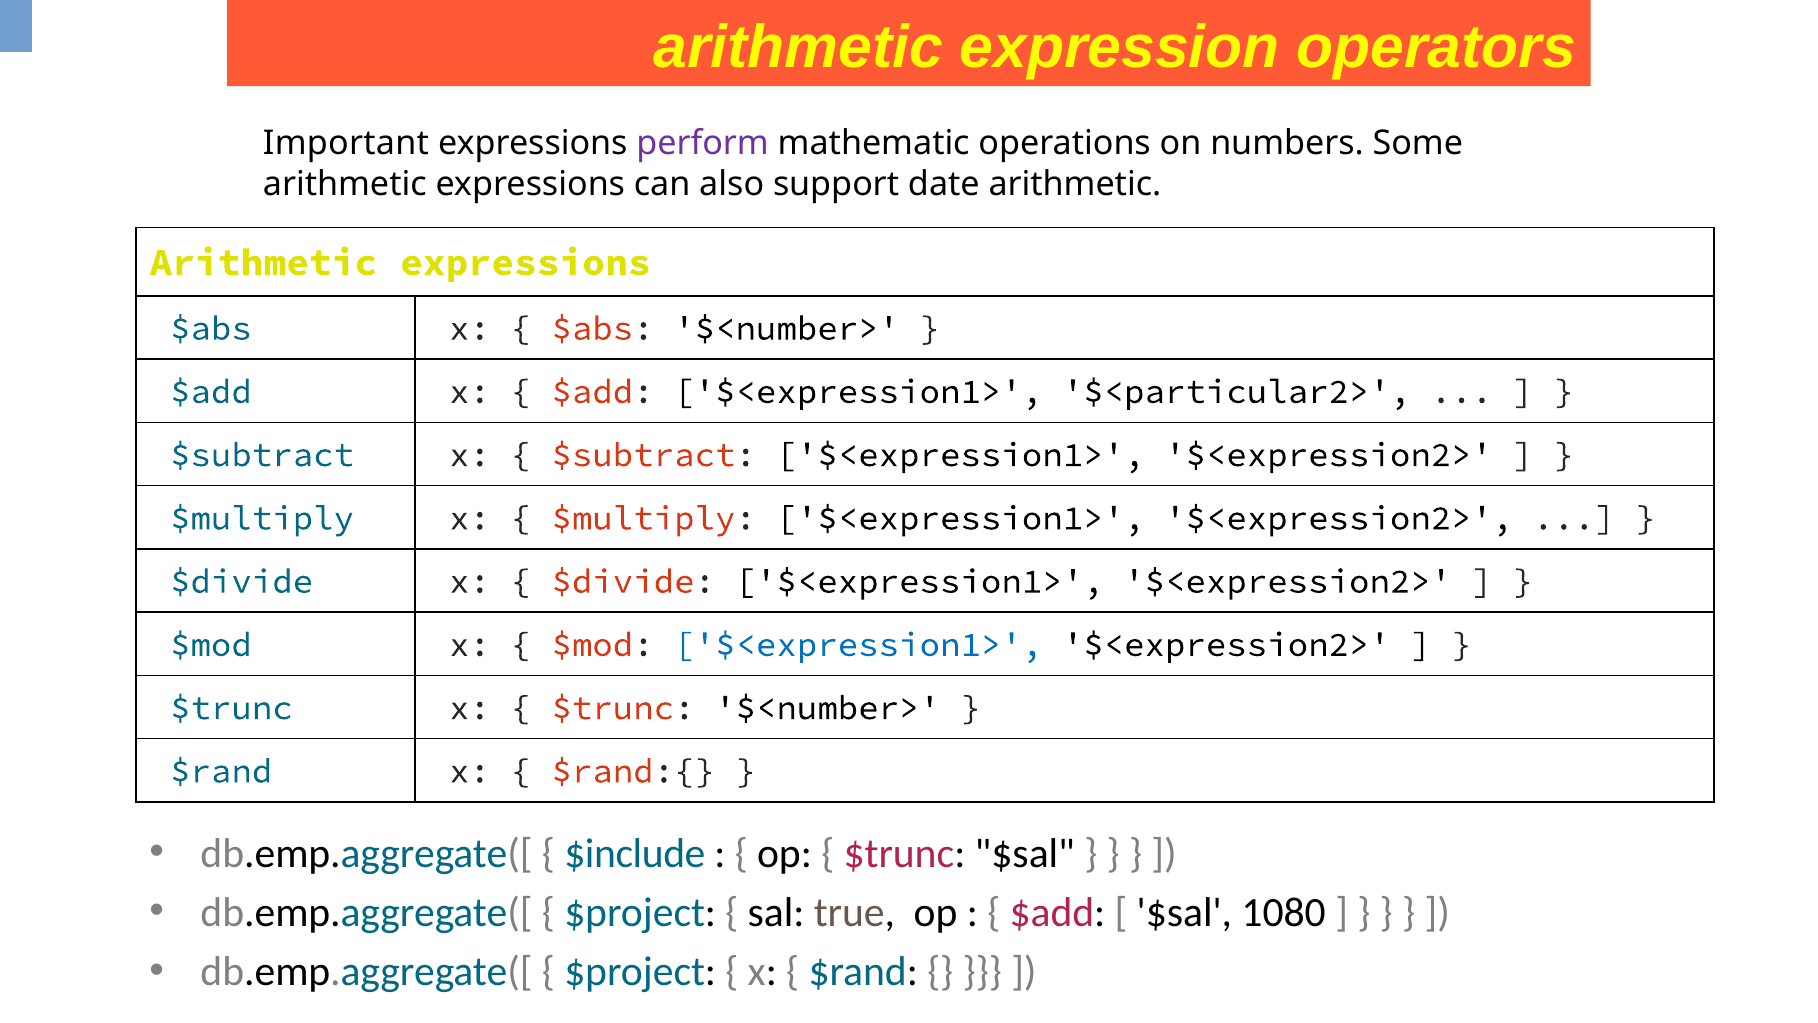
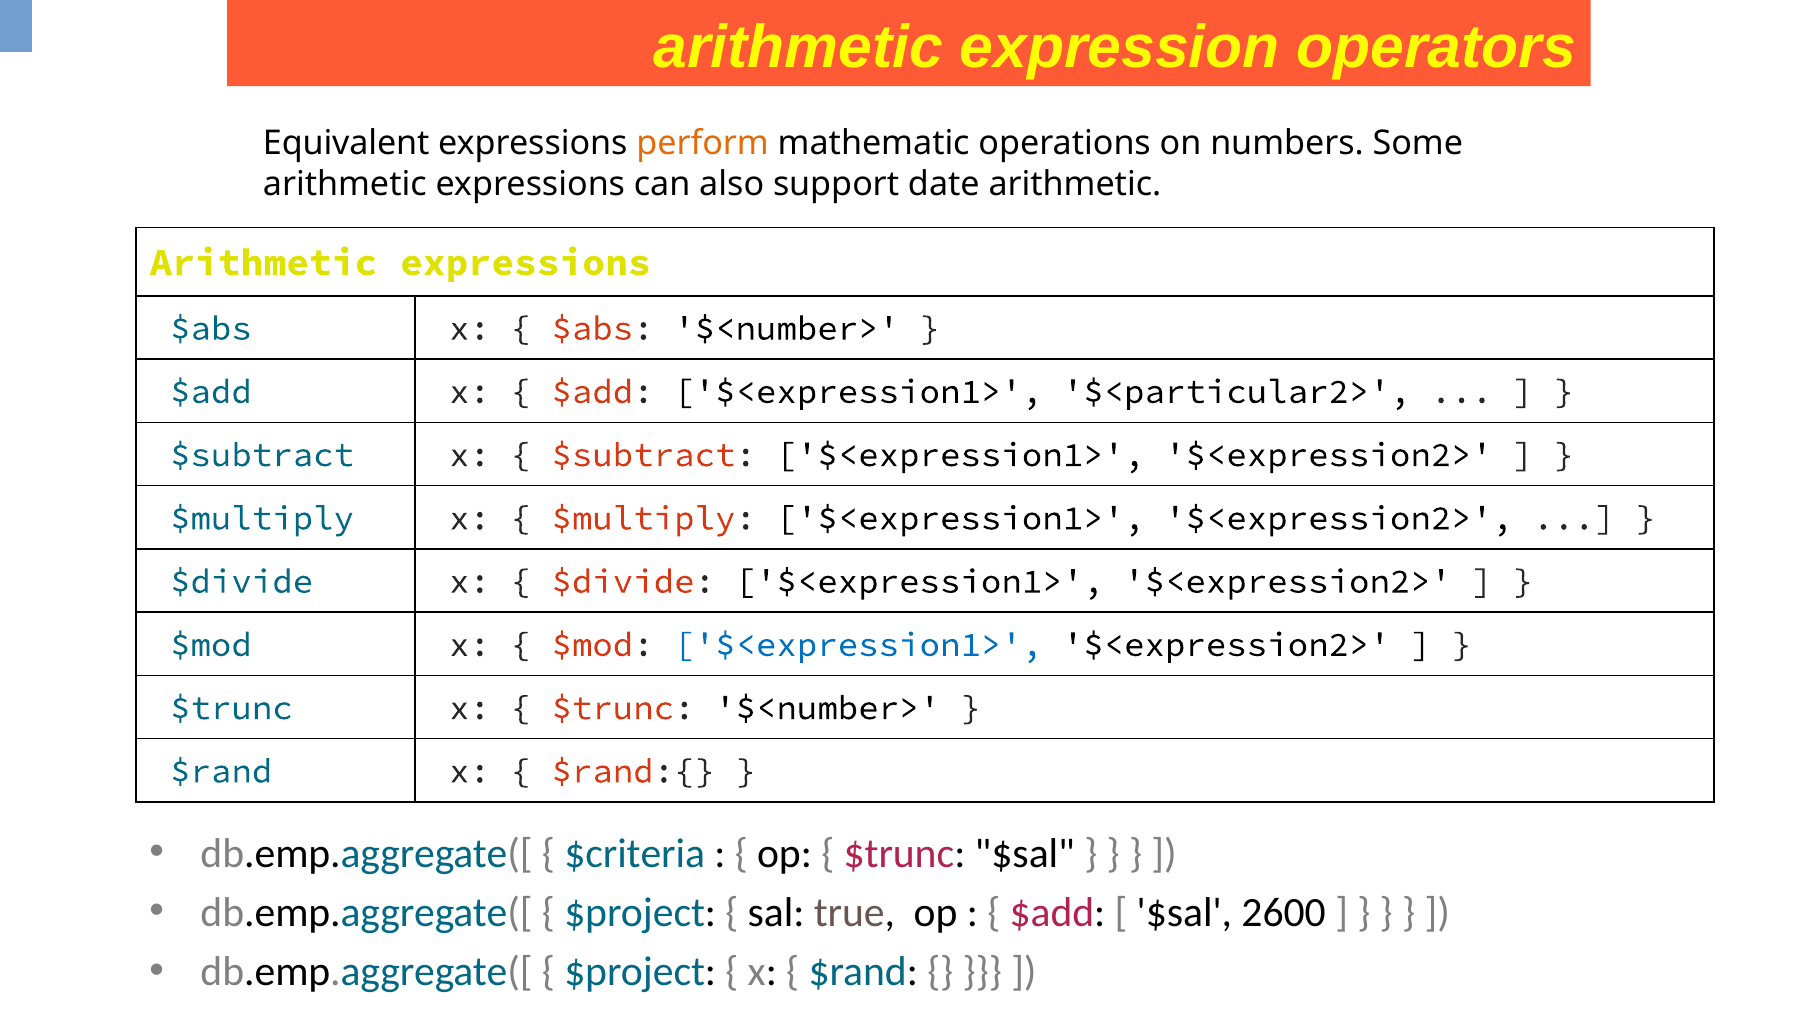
Important: Important -> Equivalent
perform colour: purple -> orange
$include: $include -> $criteria
1080: 1080 -> 2600
